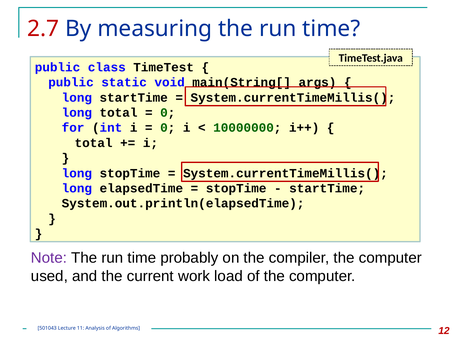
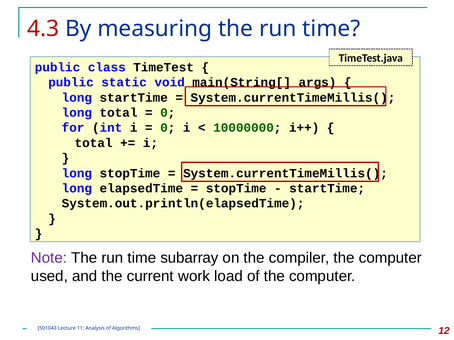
2.7: 2.7 -> 4.3
probably: probably -> subarray
